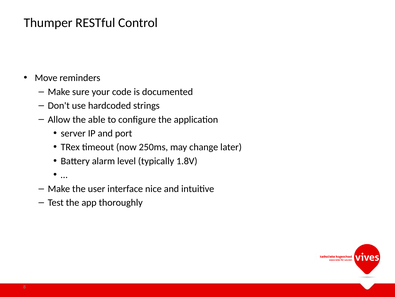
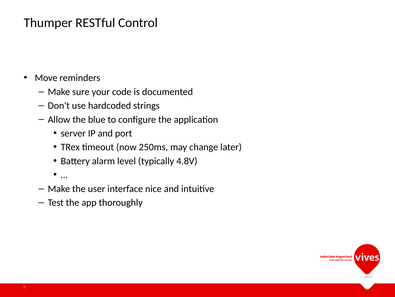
able: able -> blue
1.8V: 1.8V -> 4.8V
